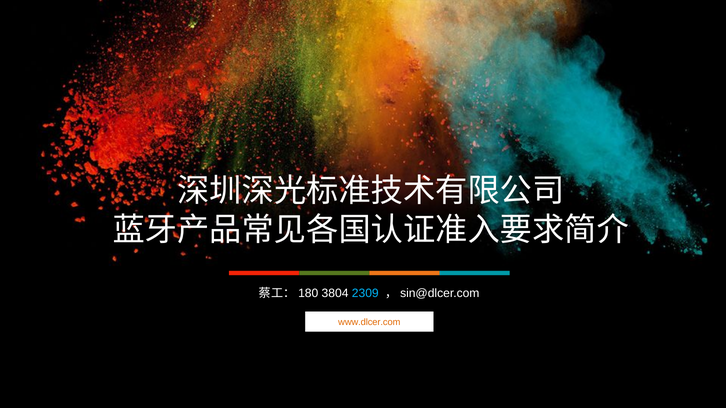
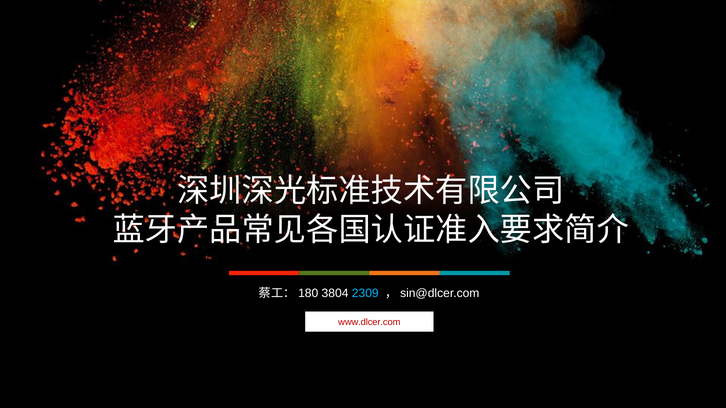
www.dlcer.com colour: orange -> red
